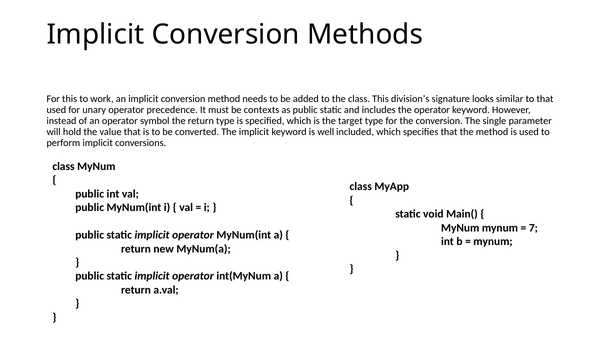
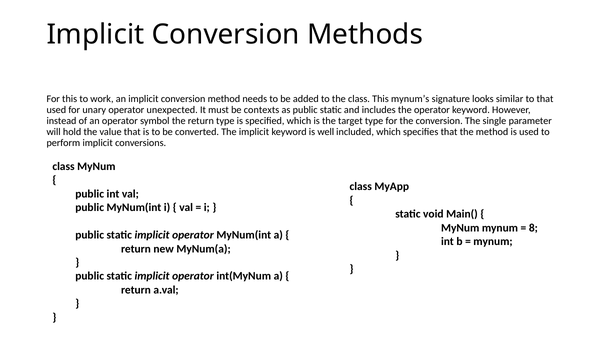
division’s: division’s -> mynum’s
precedence: precedence -> unexpected
7: 7 -> 8
